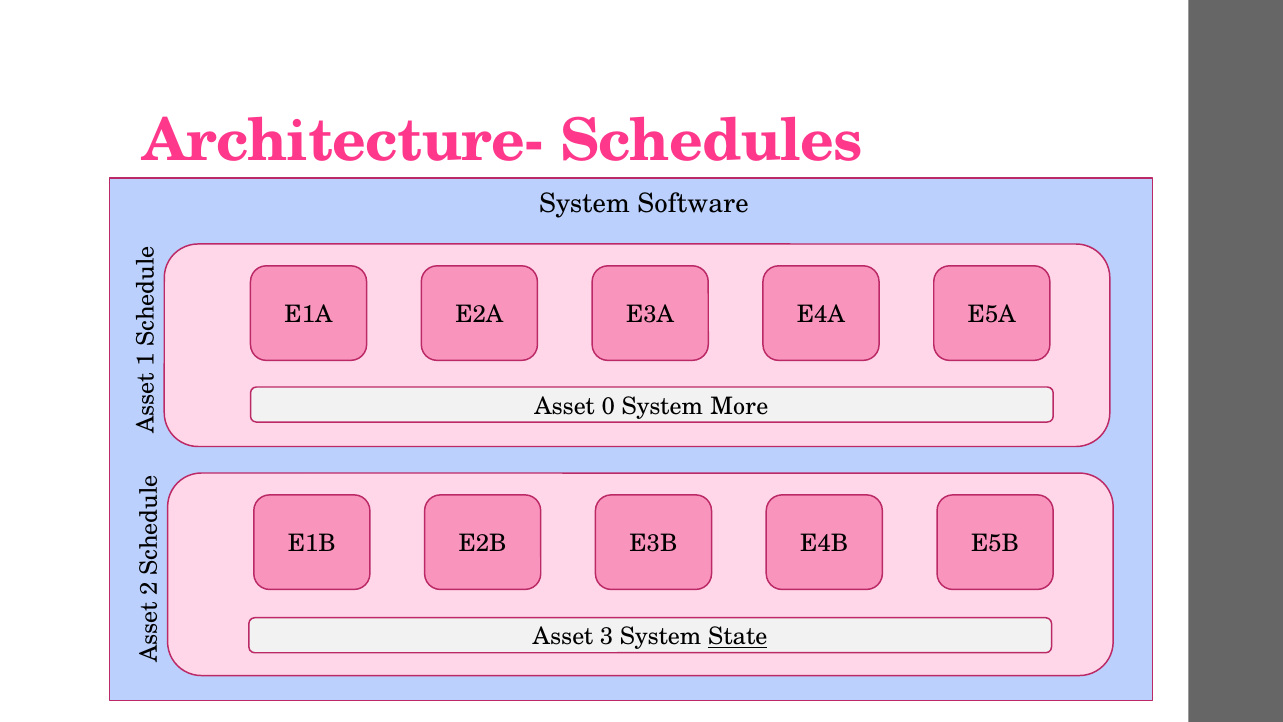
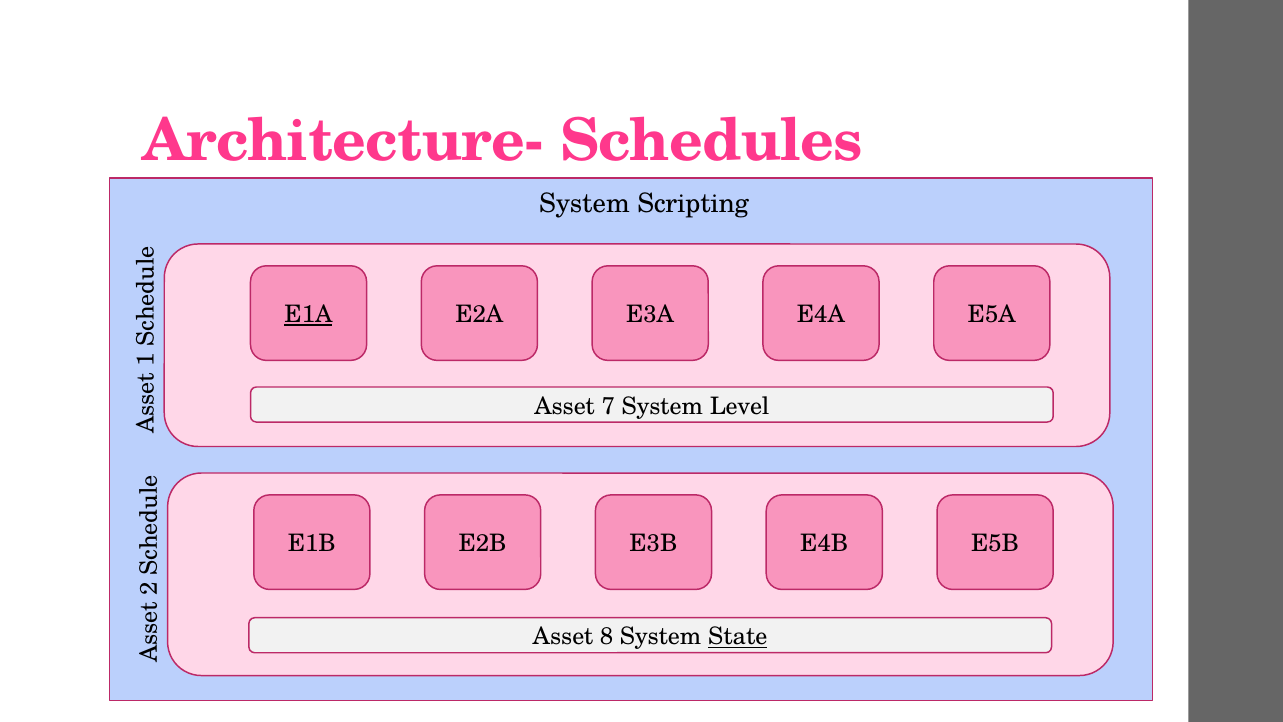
Software: Software -> Scripting
E1A underline: none -> present
0: 0 -> 7
More: More -> Level
3: 3 -> 8
